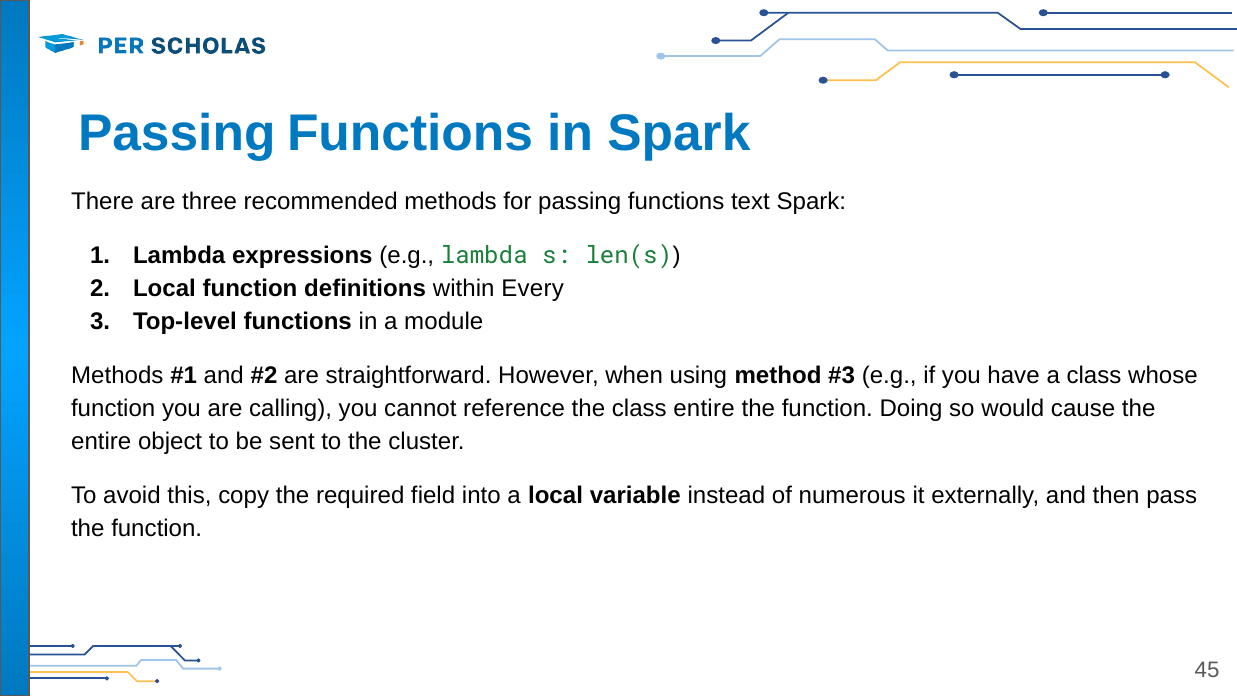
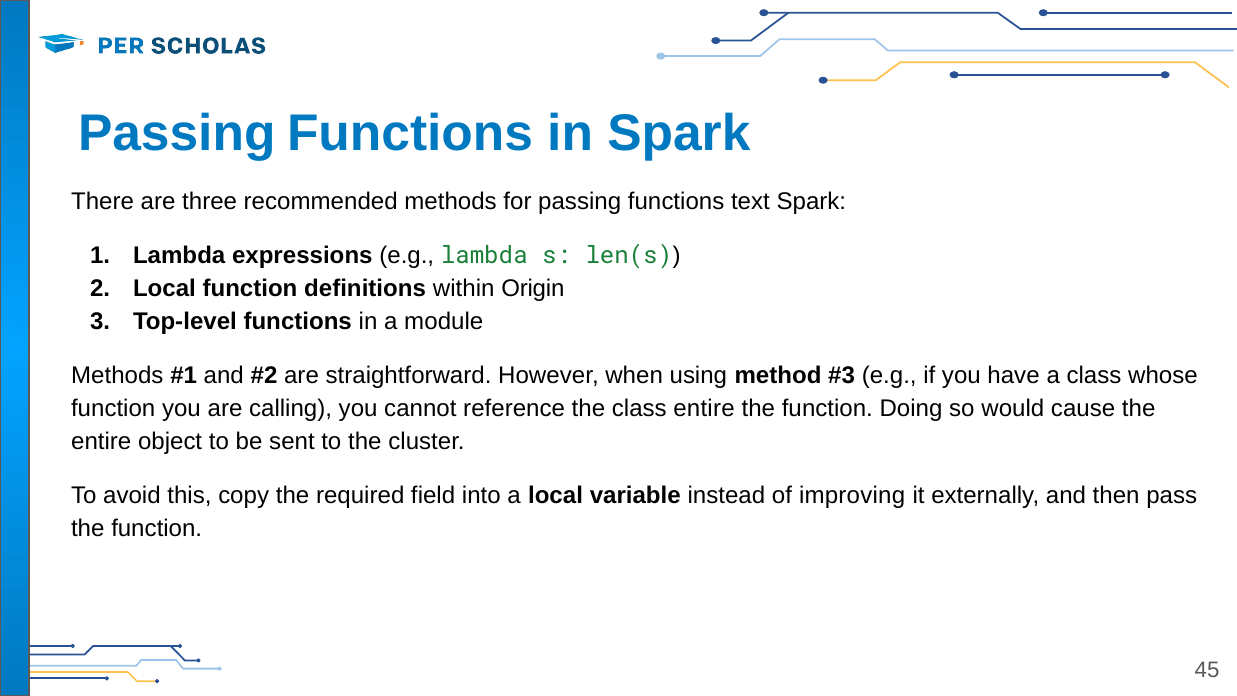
Every: Every -> Origin
numerous: numerous -> improving
